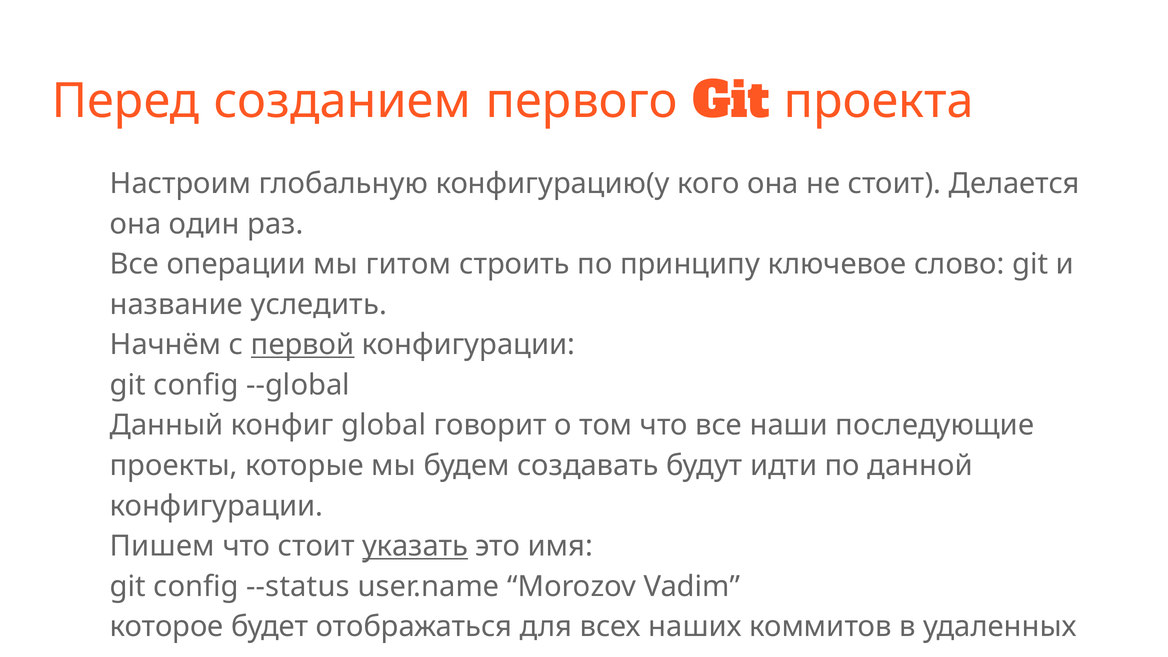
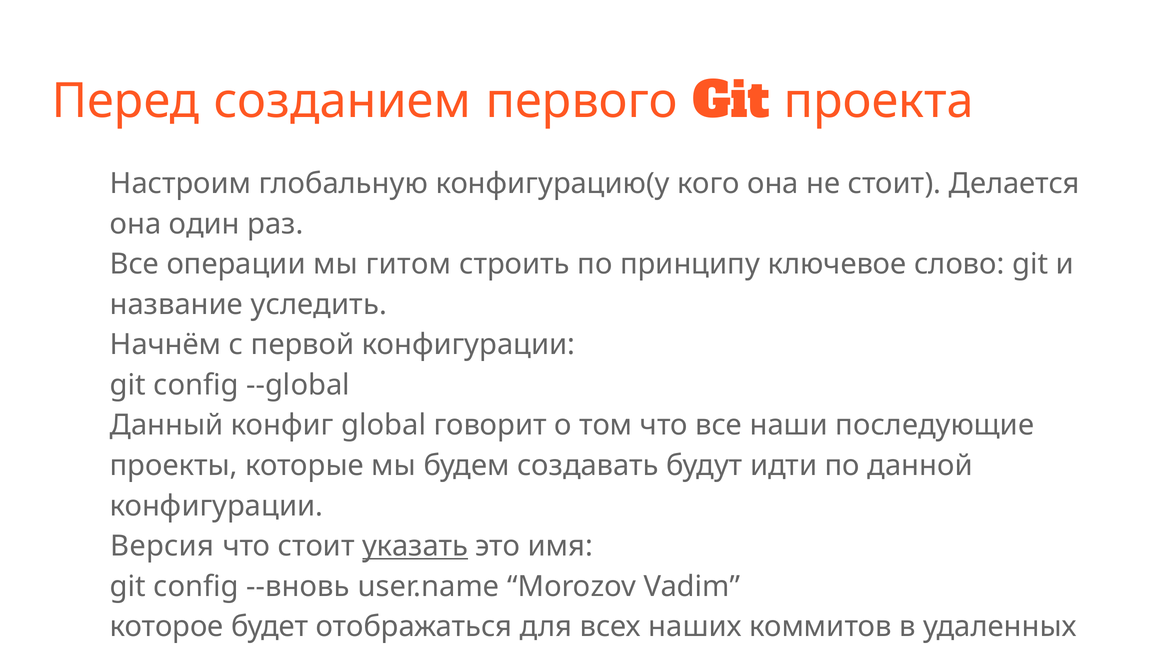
первой underline: present -> none
Пишем: Пишем -> Версия
--status: --status -> --вновь
